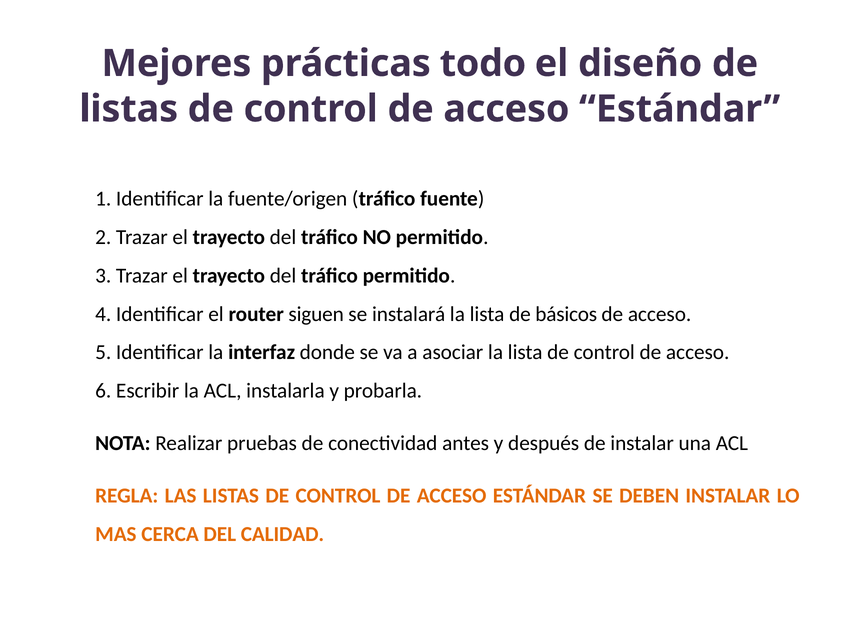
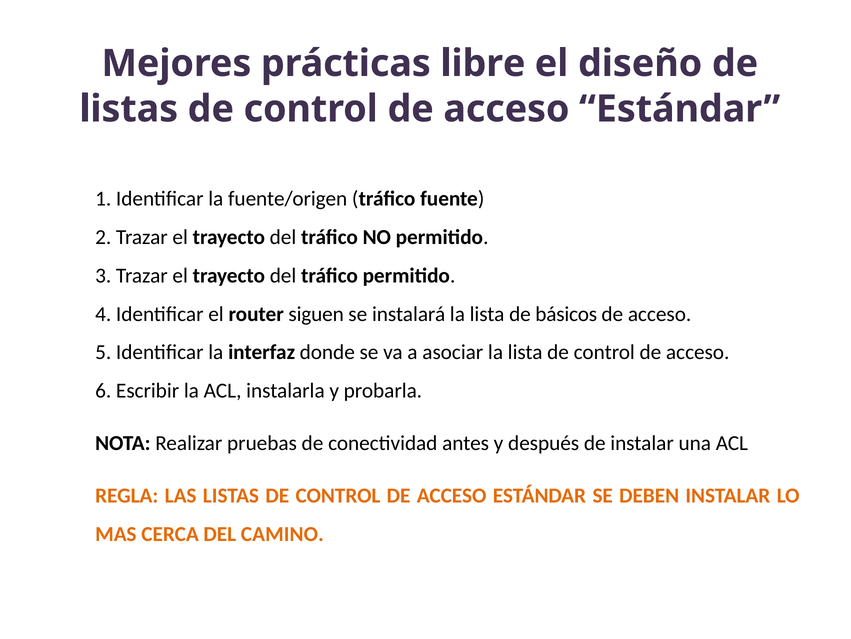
todo: todo -> libre
CALIDAD: CALIDAD -> CAMINO
